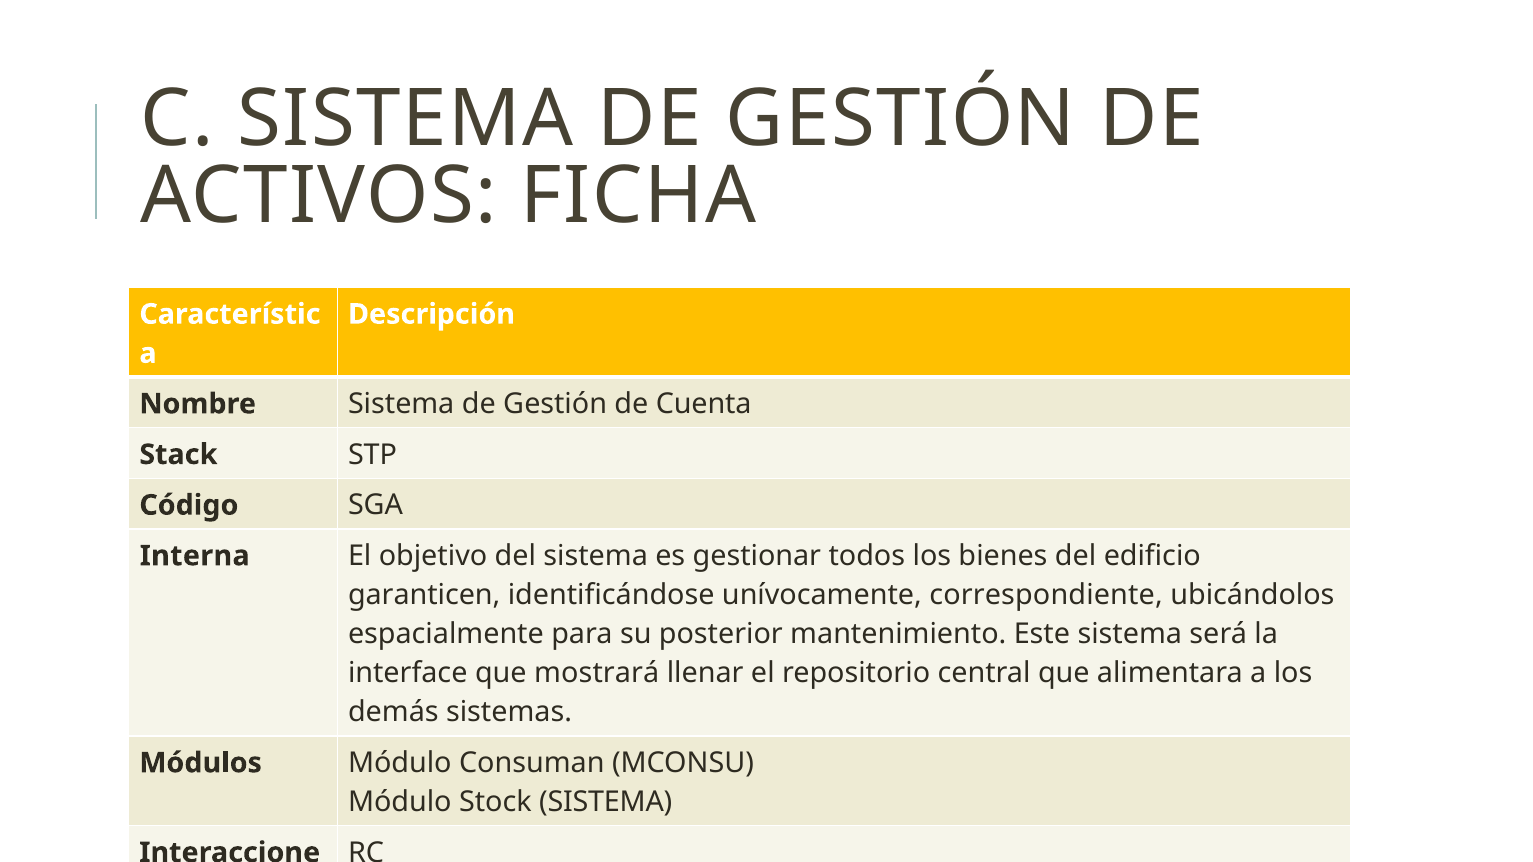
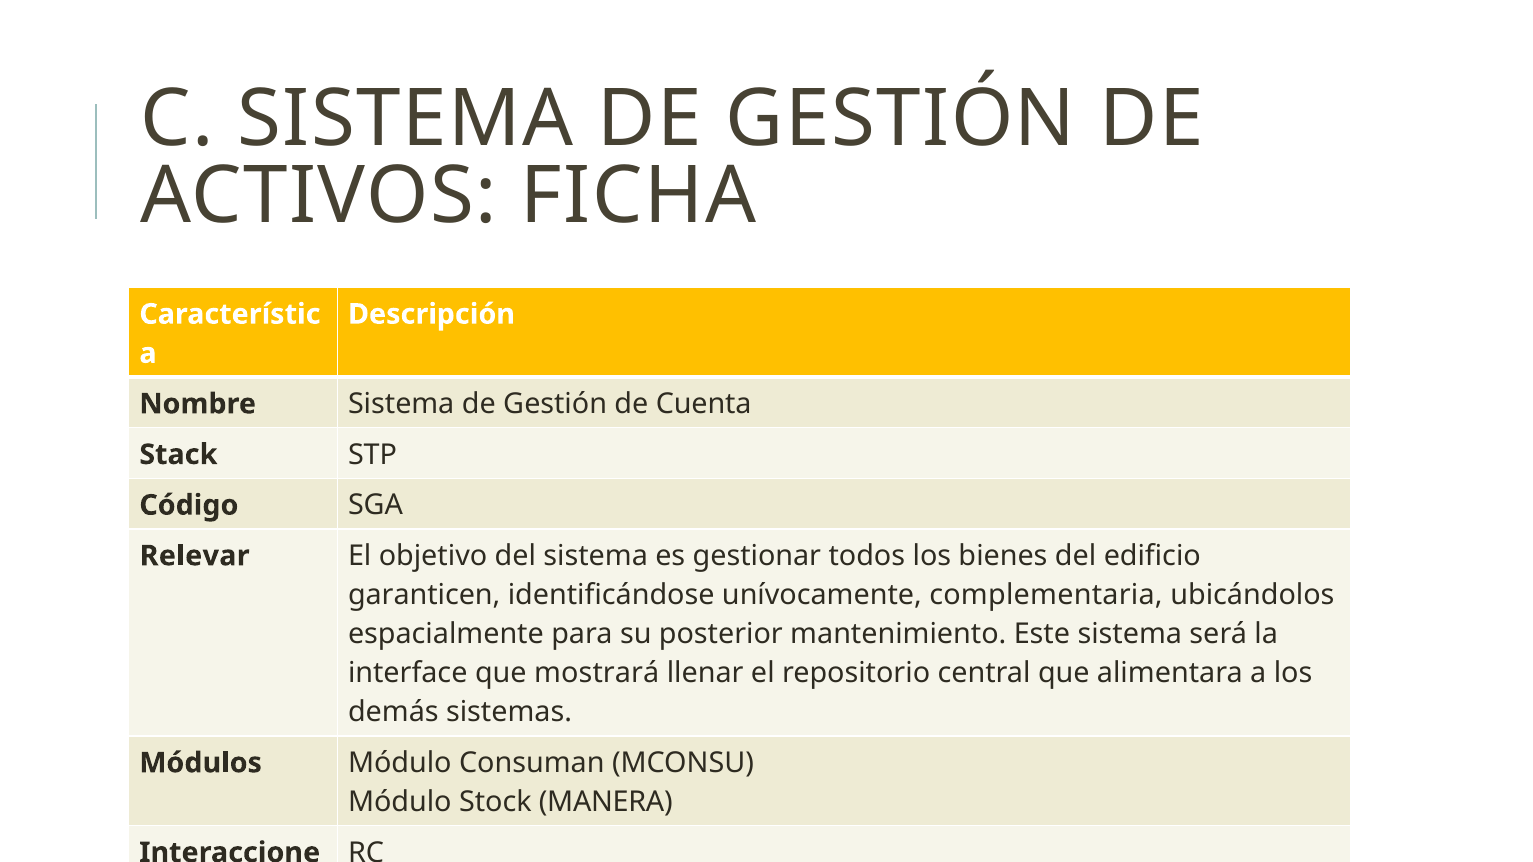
Interna: Interna -> Relevar
correspondiente: correspondiente -> complementaria
Stock SISTEMA: SISTEMA -> MANERA
